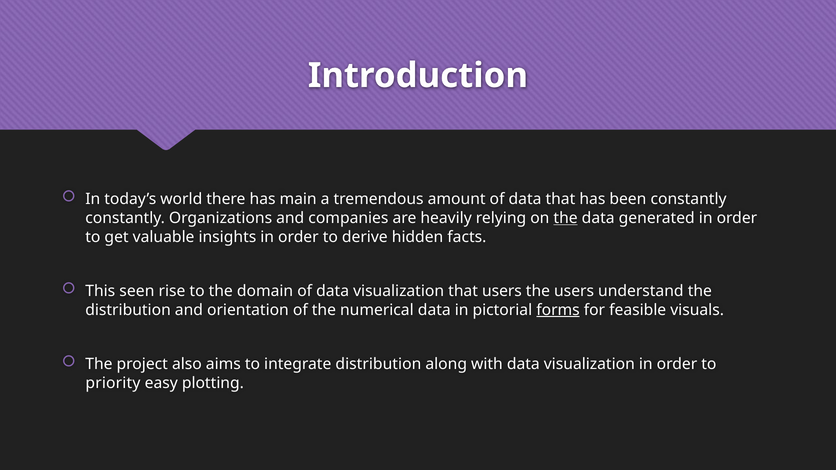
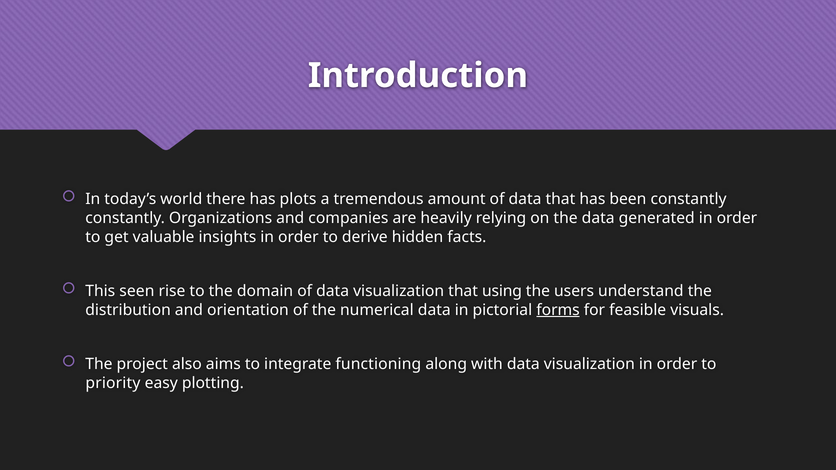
main: main -> plots
the at (566, 218) underline: present -> none
that users: users -> using
integrate distribution: distribution -> functioning
